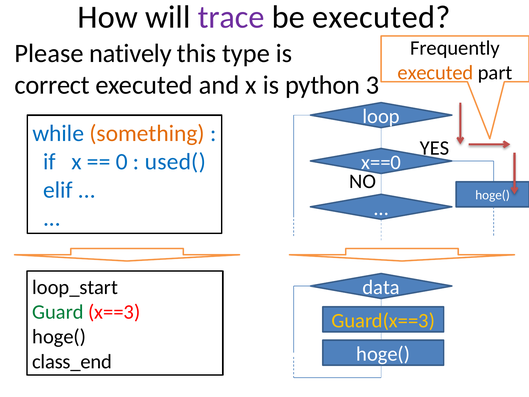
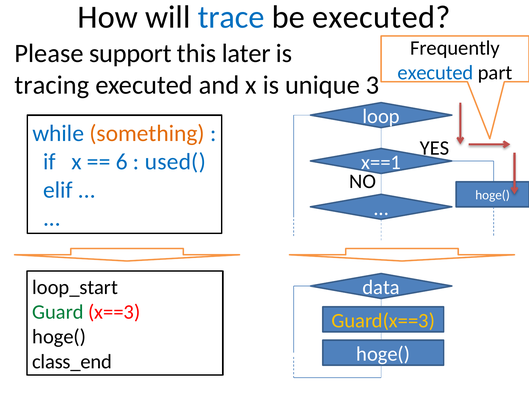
trace colour: purple -> blue
natively: natively -> support
type: type -> later
executed at (435, 73) colour: orange -> blue
correct: correct -> tracing
python: python -> unique
0: 0 -> 6
x==0: x==0 -> x==1
